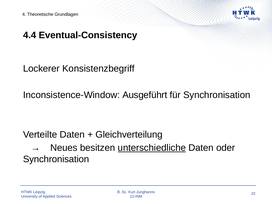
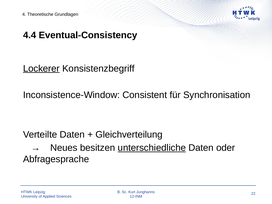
Lockerer underline: none -> present
Ausgeführt: Ausgeführt -> Consistent
Synchronisation at (56, 159): Synchronisation -> Abfragesprache
